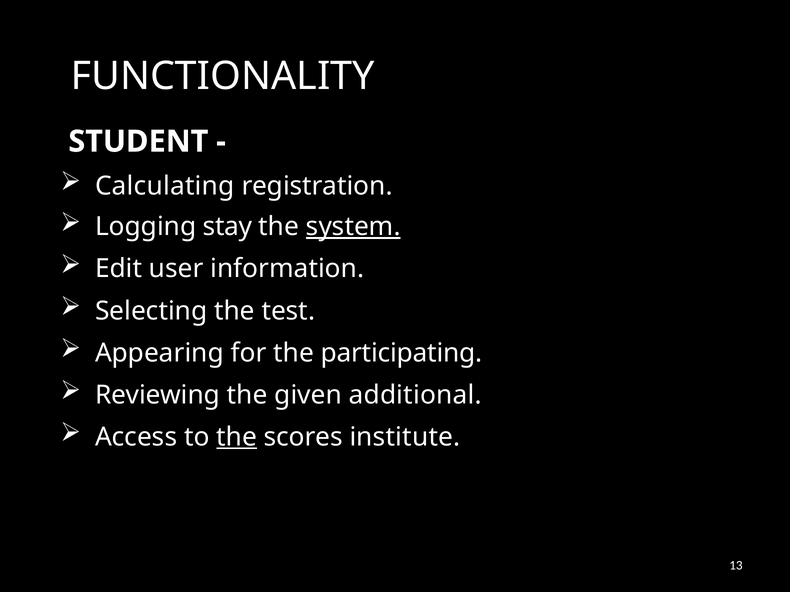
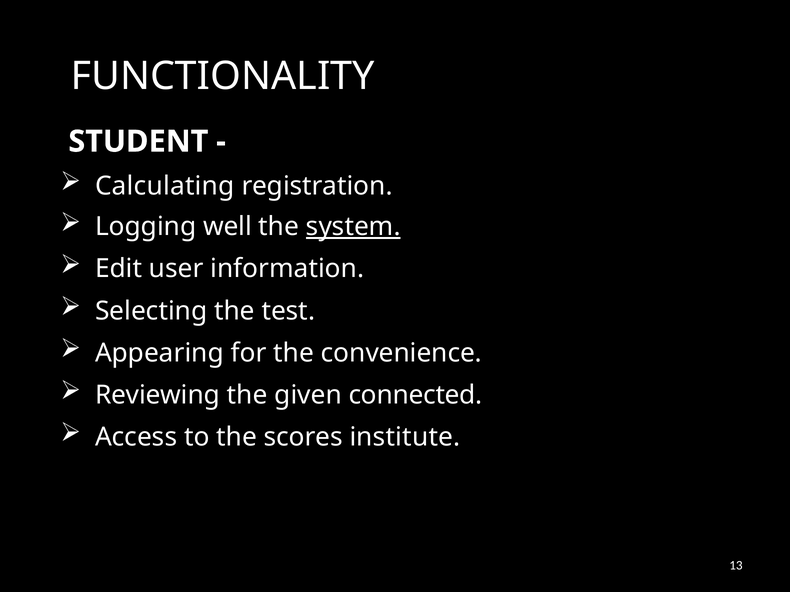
stay: stay -> well
participating: participating -> convenience
additional: additional -> connected
the at (237, 437) underline: present -> none
